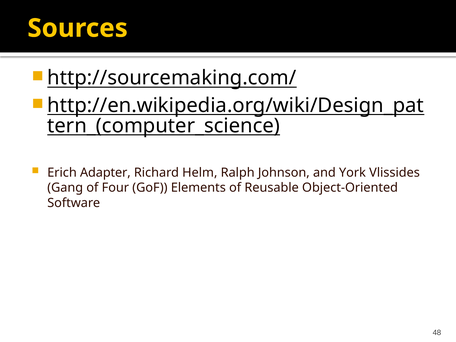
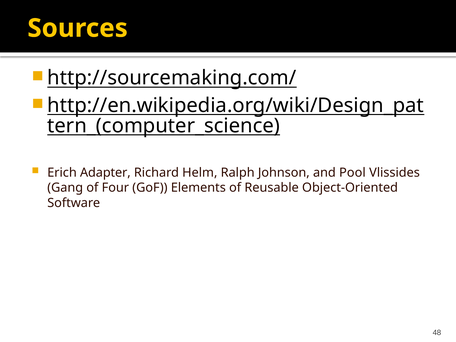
York: York -> Pool
